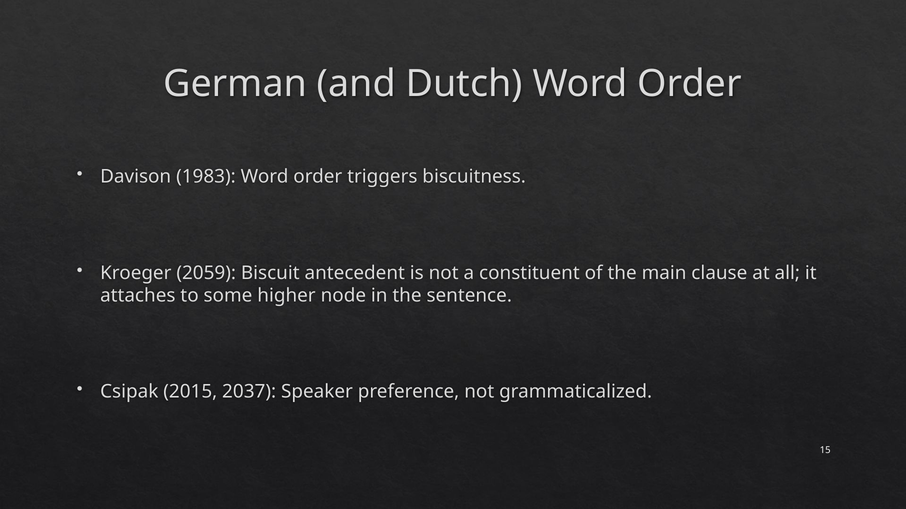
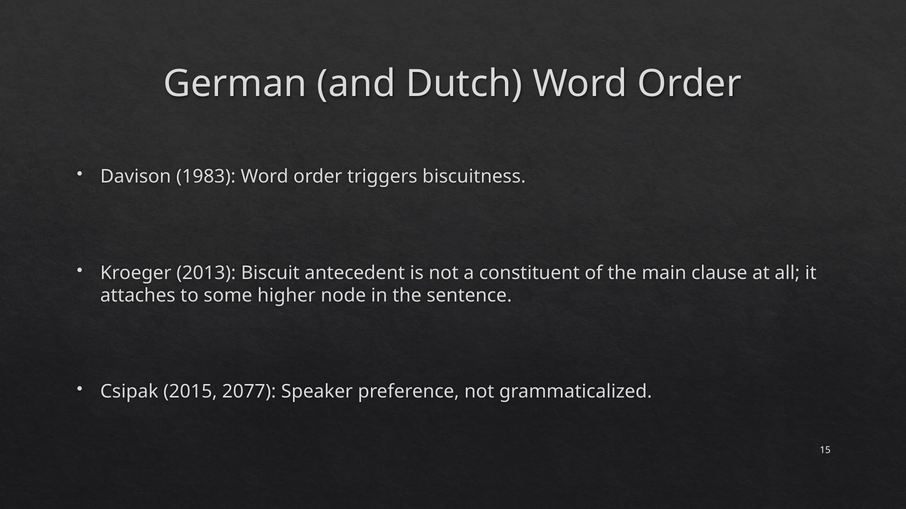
2059: 2059 -> 2013
2037: 2037 -> 2077
